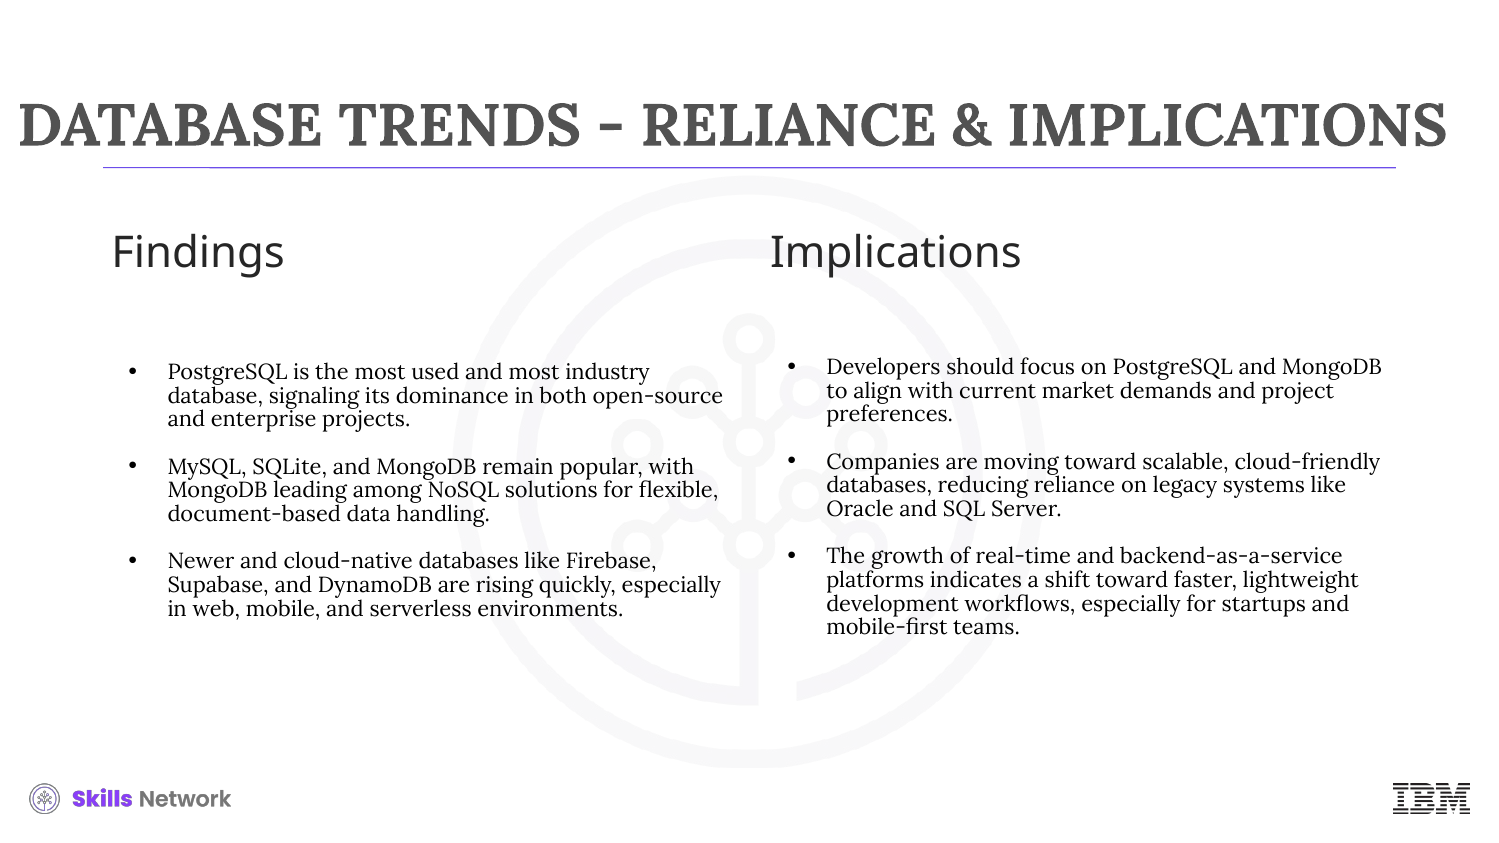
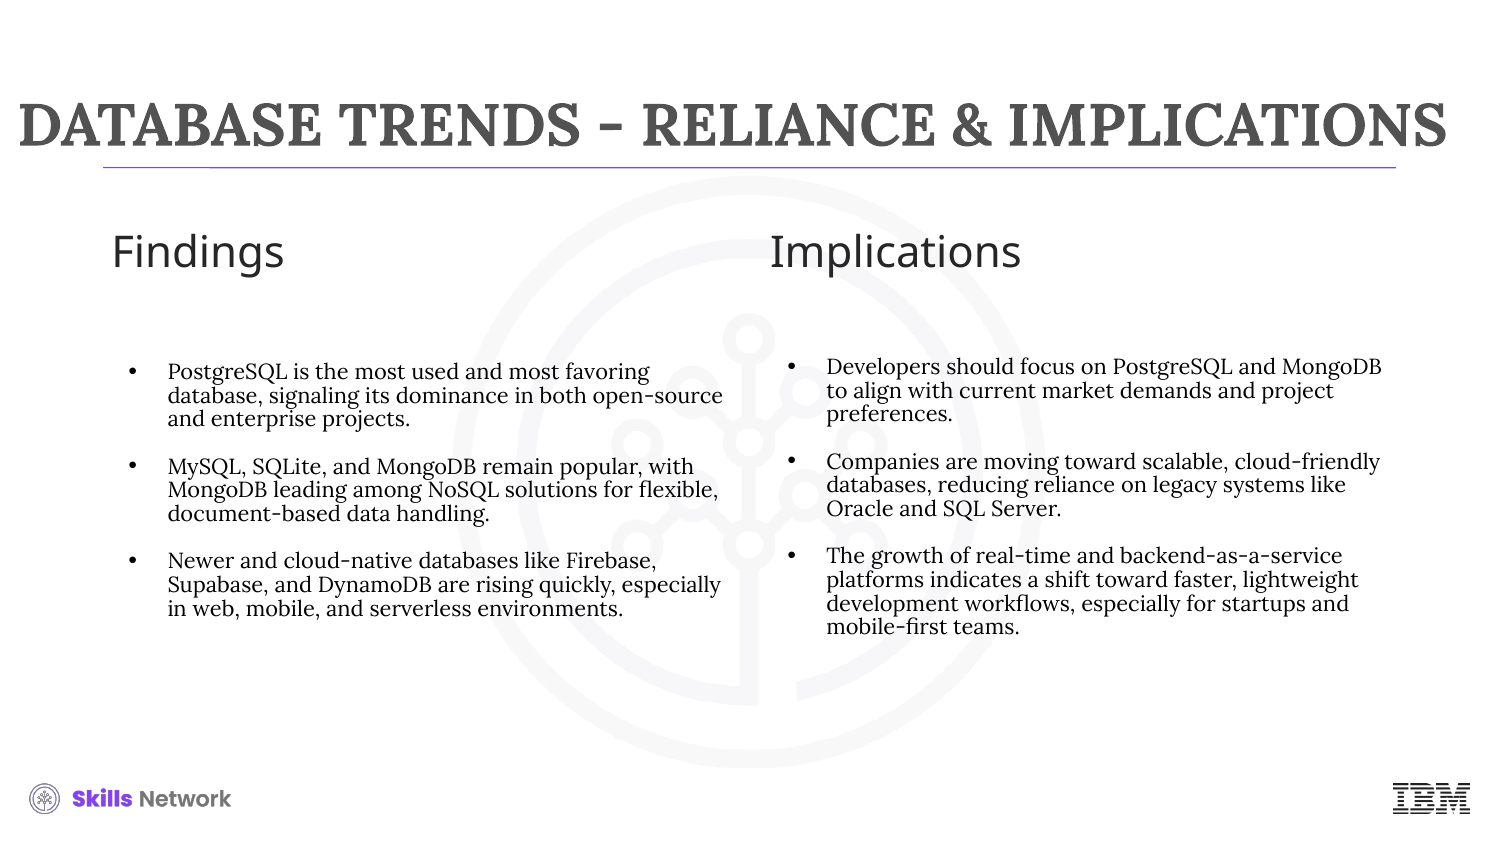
industry: industry -> favoring
